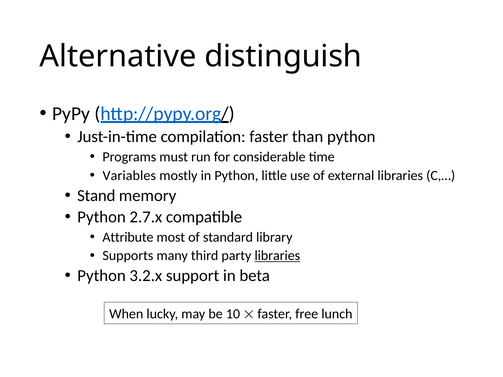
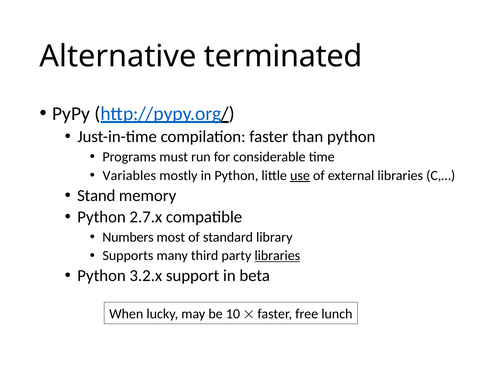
distinguish: distinguish -> terminated
use underline: none -> present
Attribute: Attribute -> Numbers
